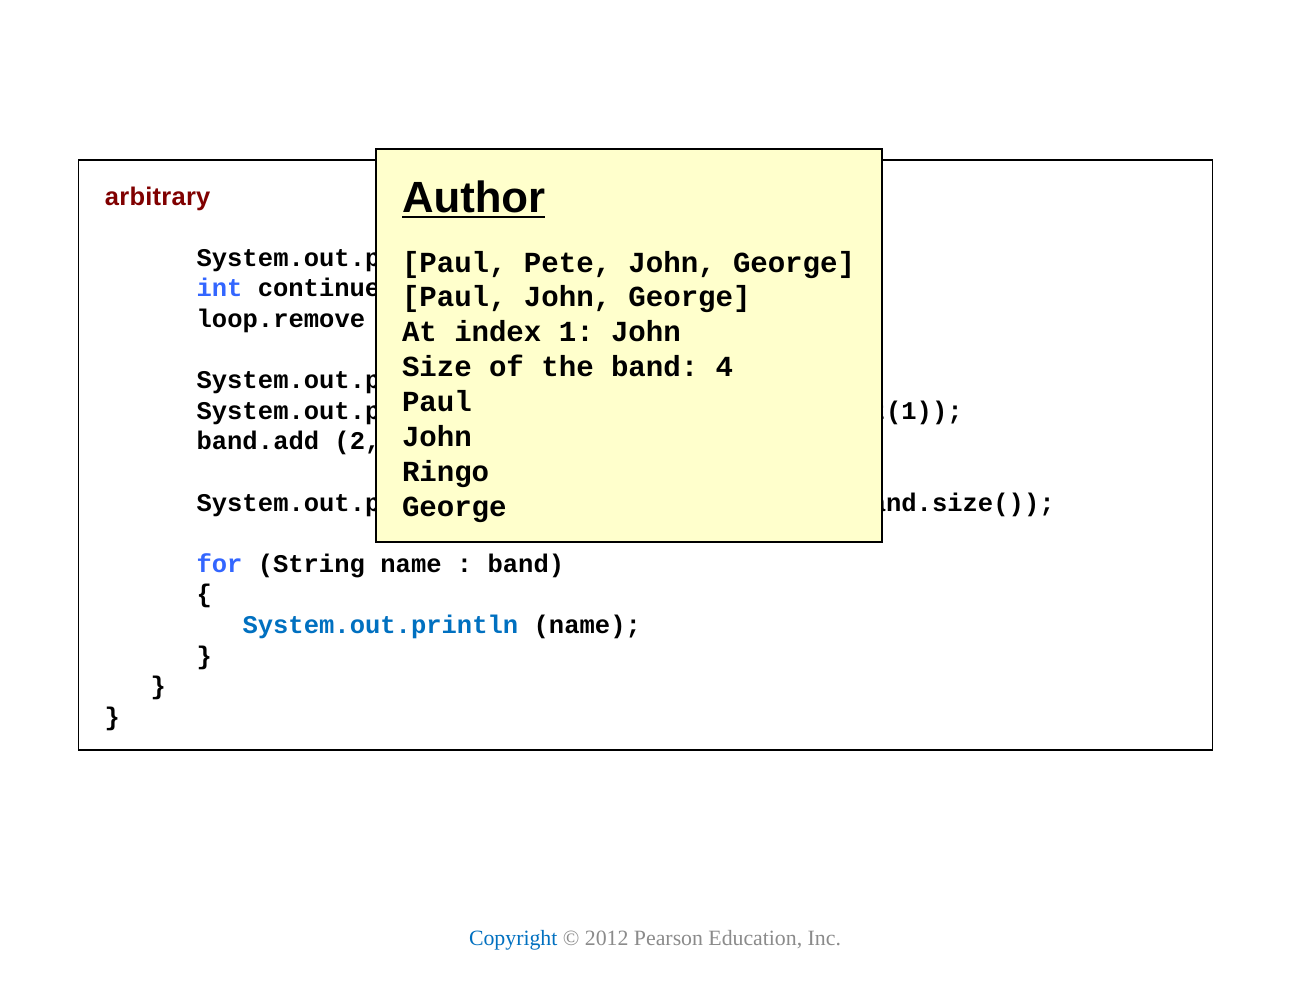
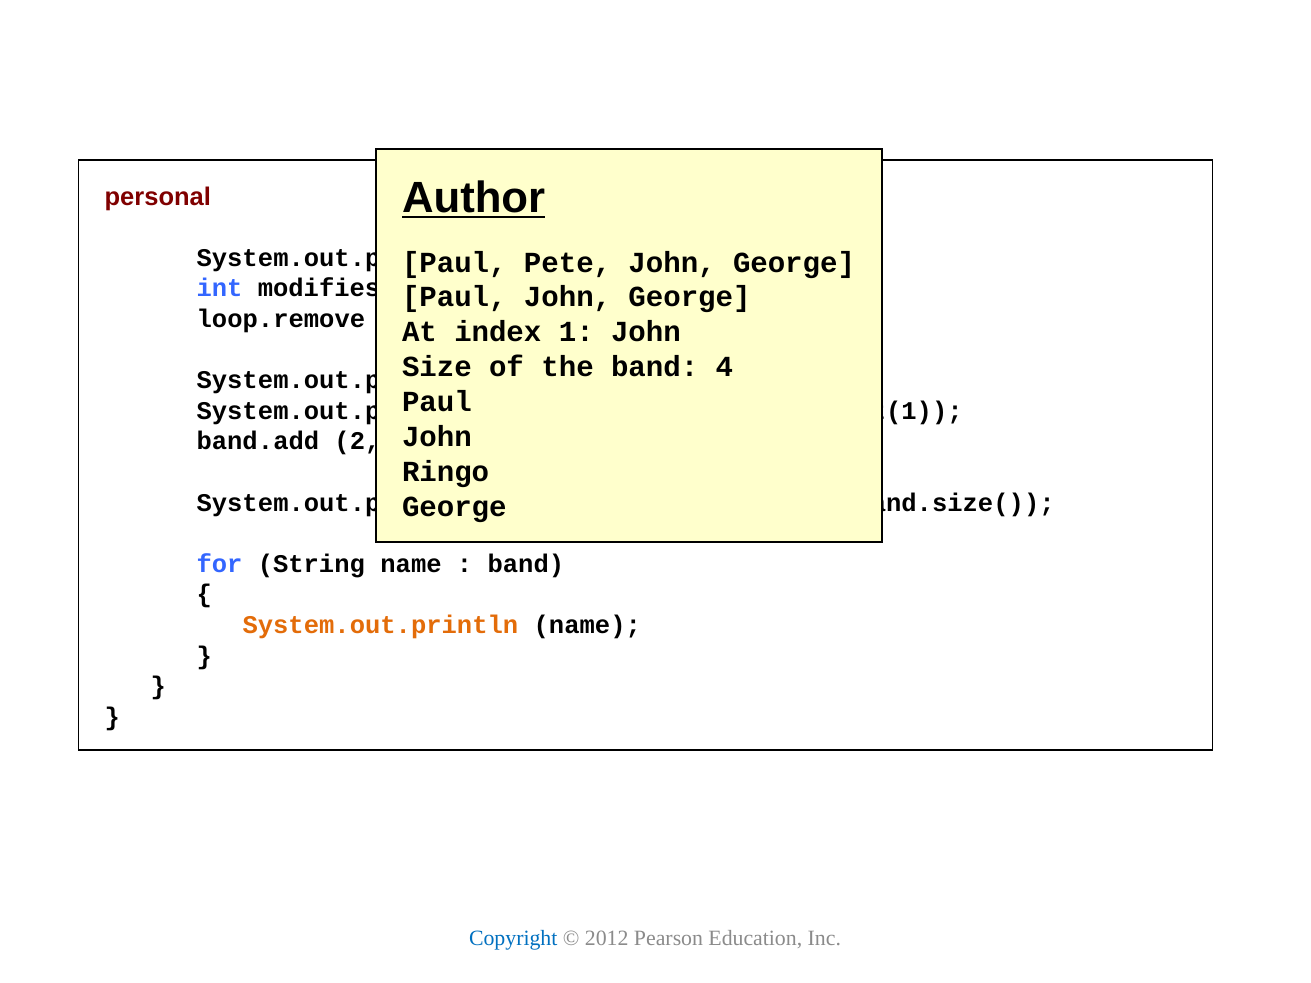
arbitrary: arbitrary -> personal
continue: continue -> modifies
System.out.println at (380, 625) colour: blue -> orange
